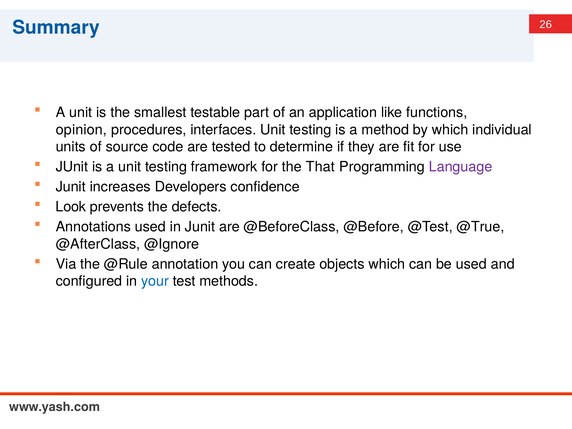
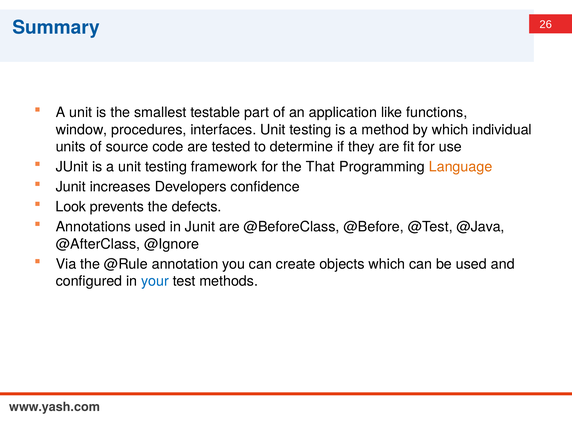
opinion: opinion -> window
Language colour: purple -> orange
@True: @True -> @Java
